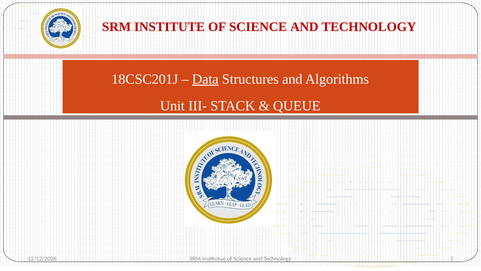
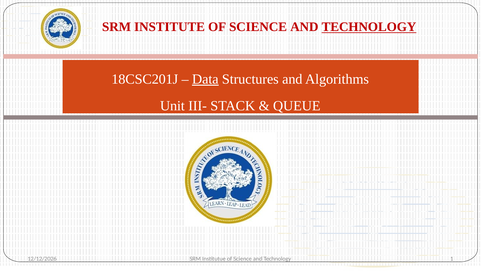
TECHNOLOGY at (369, 27) underline: none -> present
